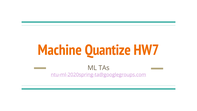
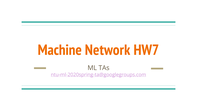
Quantize: Quantize -> Network
